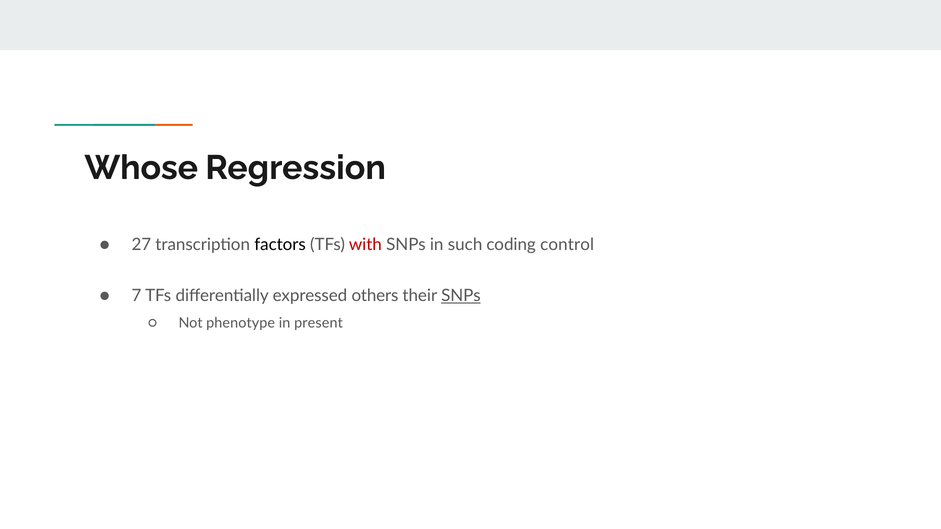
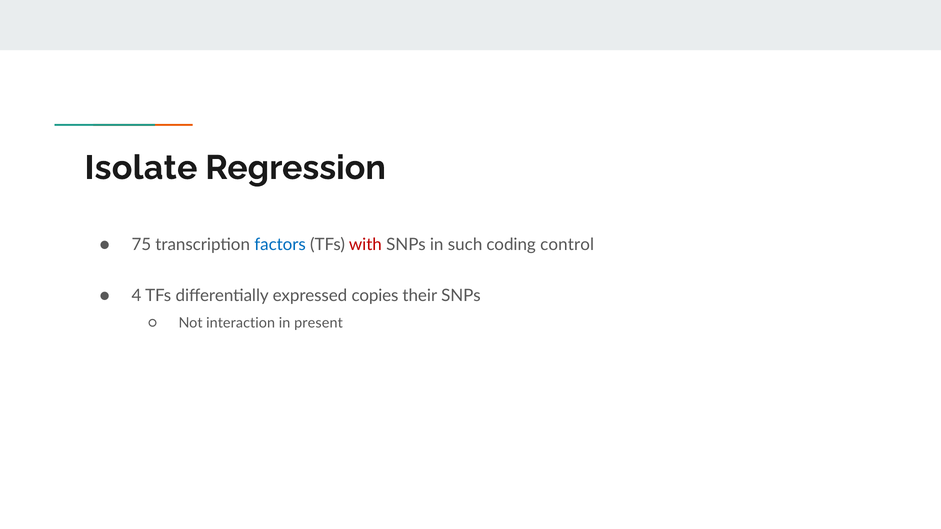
Whose: Whose -> Isolate
27: 27 -> 75
factors colour: black -> blue
7: 7 -> 4
others: others -> copies
SNPs at (461, 296) underline: present -> none
phenotype: phenotype -> interaction
